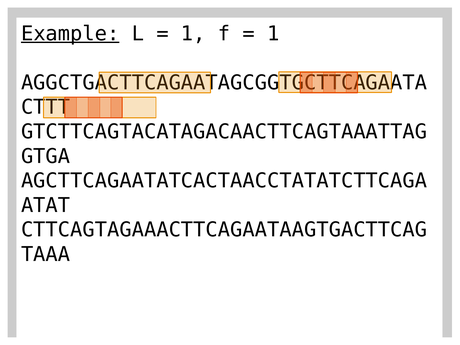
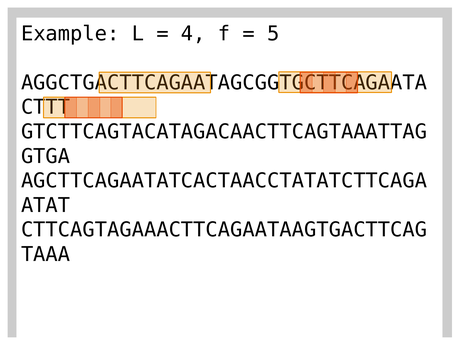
Example underline: present -> none
1 at (193, 34): 1 -> 4
1 at (273, 34): 1 -> 5
